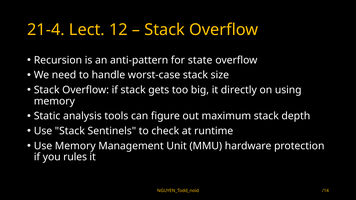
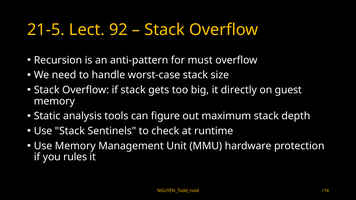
21-4: 21-4 -> 21-5
12: 12 -> 92
state: state -> must
using: using -> guest
